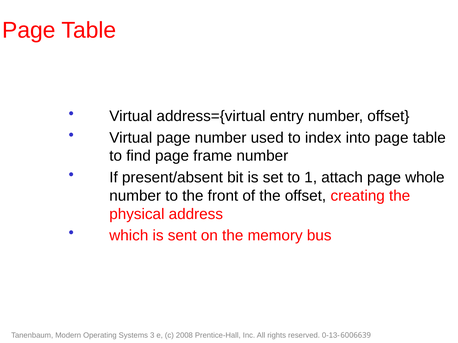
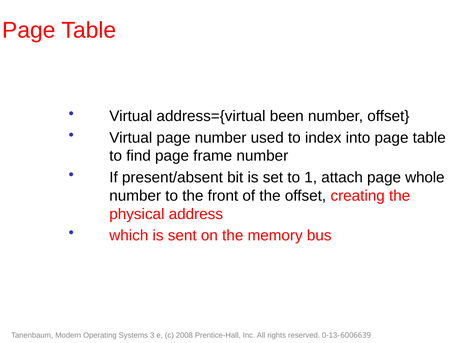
entry: entry -> been
